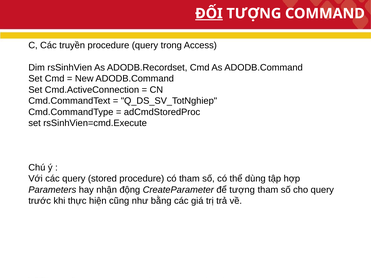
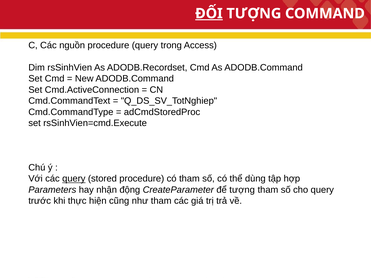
truyền: truyền -> nguồn
query at (74, 179) underline: none -> present
như bằng: bằng -> tham
